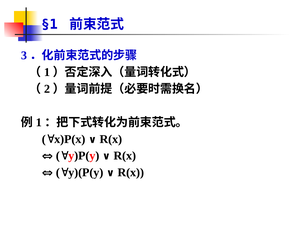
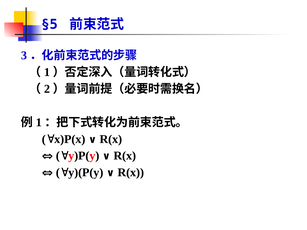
§1: §1 -> §5
